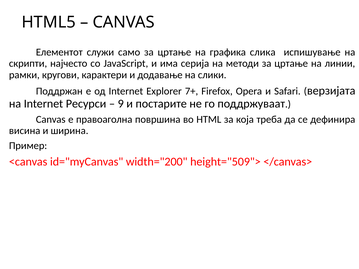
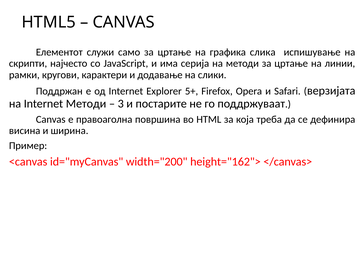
7+: 7+ -> 5+
Internet Ресурси: Ресурси -> Методи
9: 9 -> 3
height="509">: height="509"> -> height="162">
